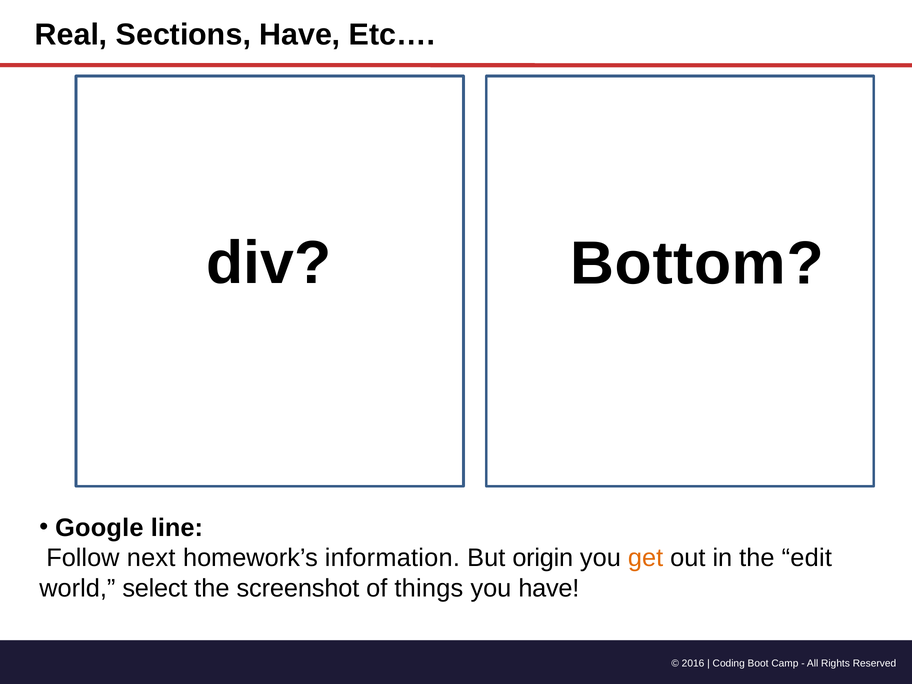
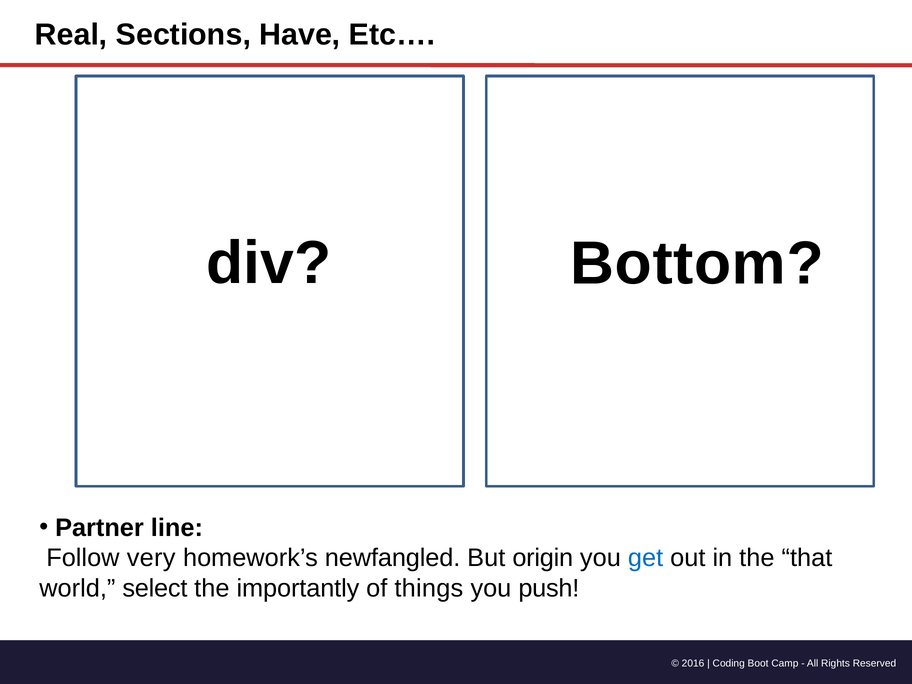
Google: Google -> Partner
next: next -> very
information: information -> newfangled
get colour: orange -> blue
edit: edit -> that
screenshot: screenshot -> importantly
you have: have -> push
